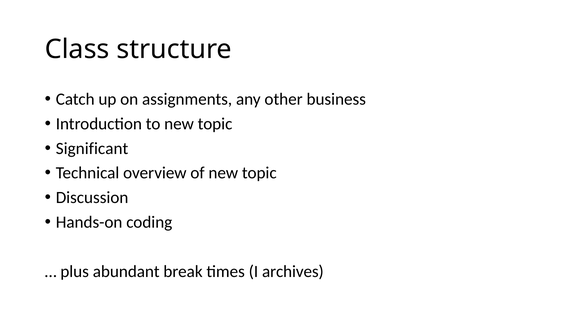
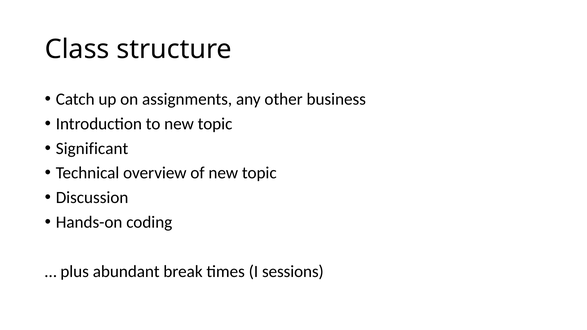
archives: archives -> sessions
